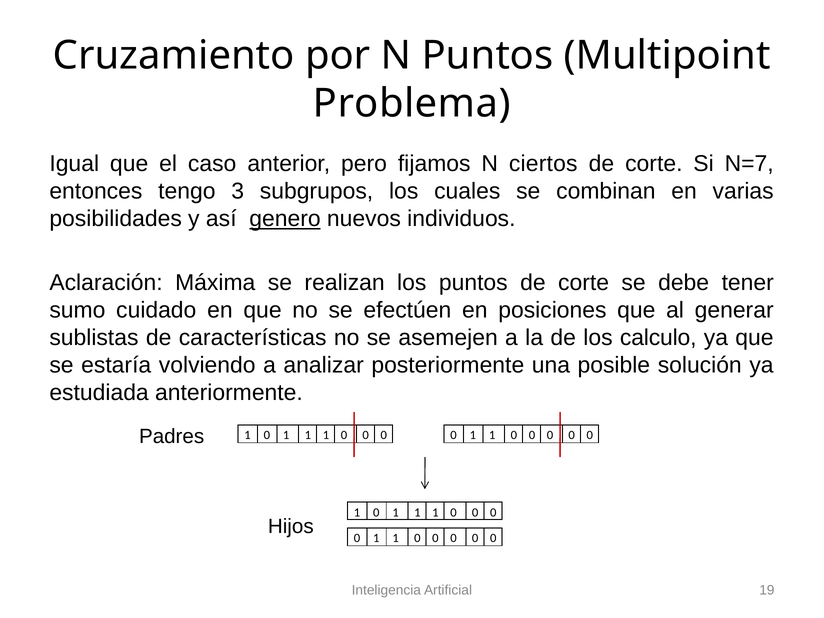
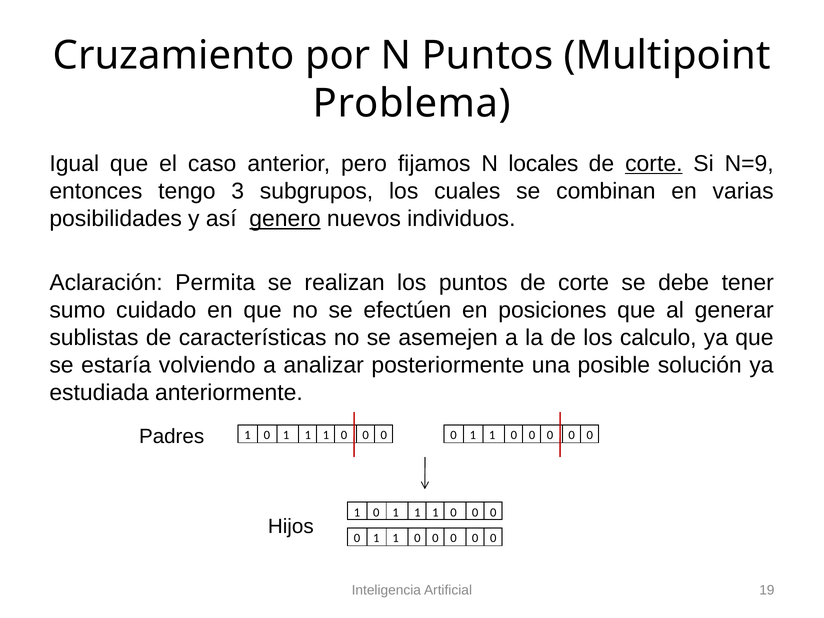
ciertos: ciertos -> locales
corte at (654, 164) underline: none -> present
N=7: N=7 -> N=9
Máxima: Máxima -> Permita
